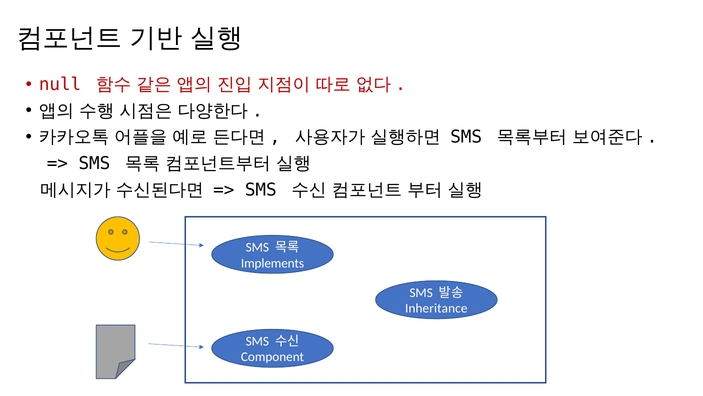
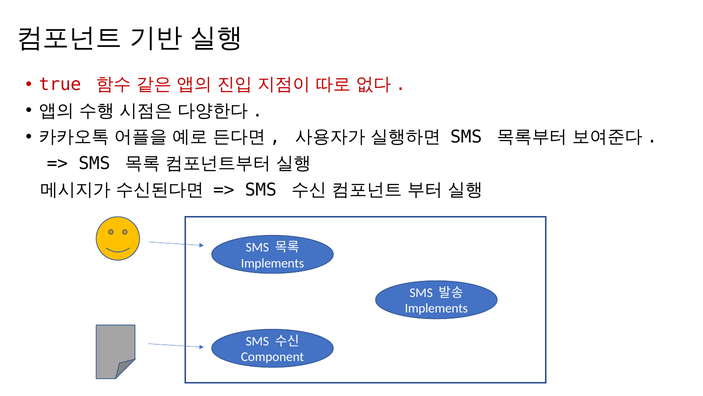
null: null -> true
Inheritance at (436, 308): Inheritance -> Implements
